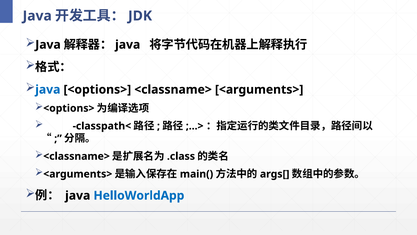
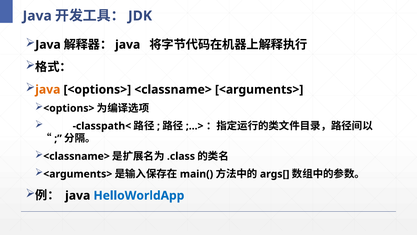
java at (48, 89) colour: blue -> orange
